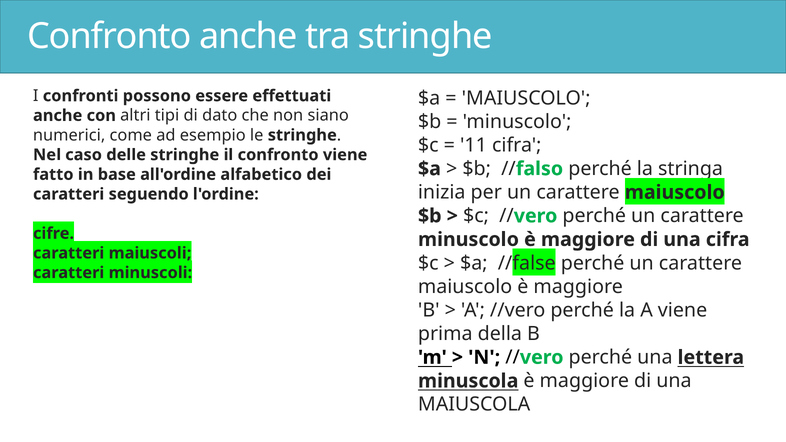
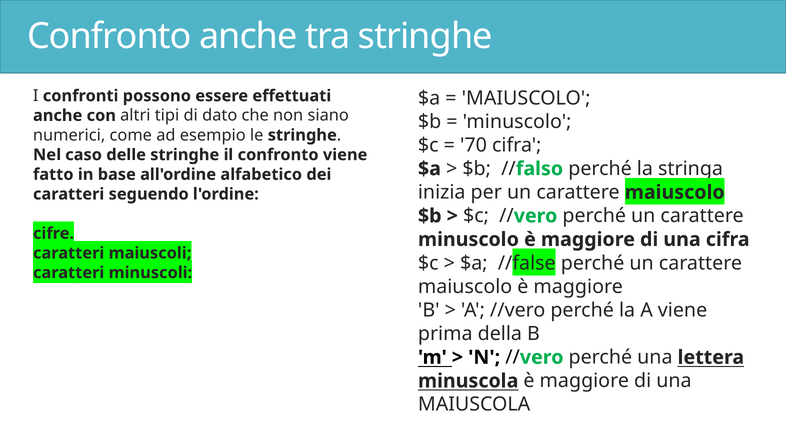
11: 11 -> 70
